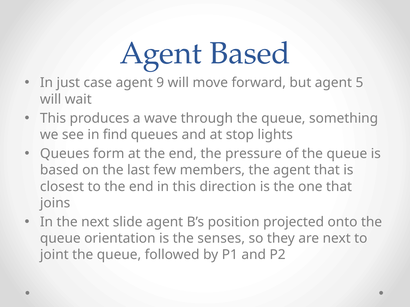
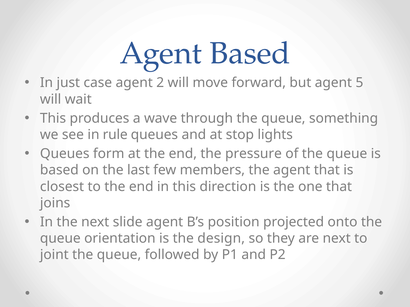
9: 9 -> 2
find: find -> rule
senses: senses -> design
